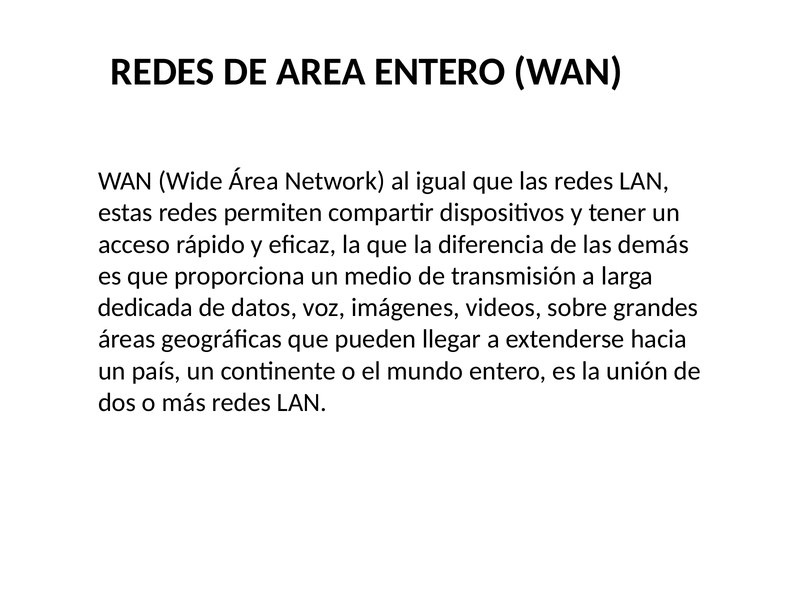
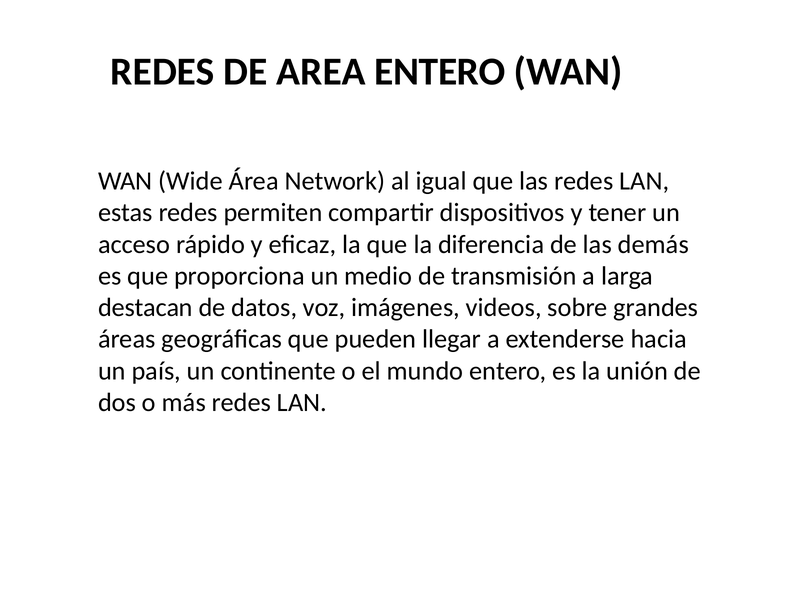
dedicada: dedicada -> destacan
